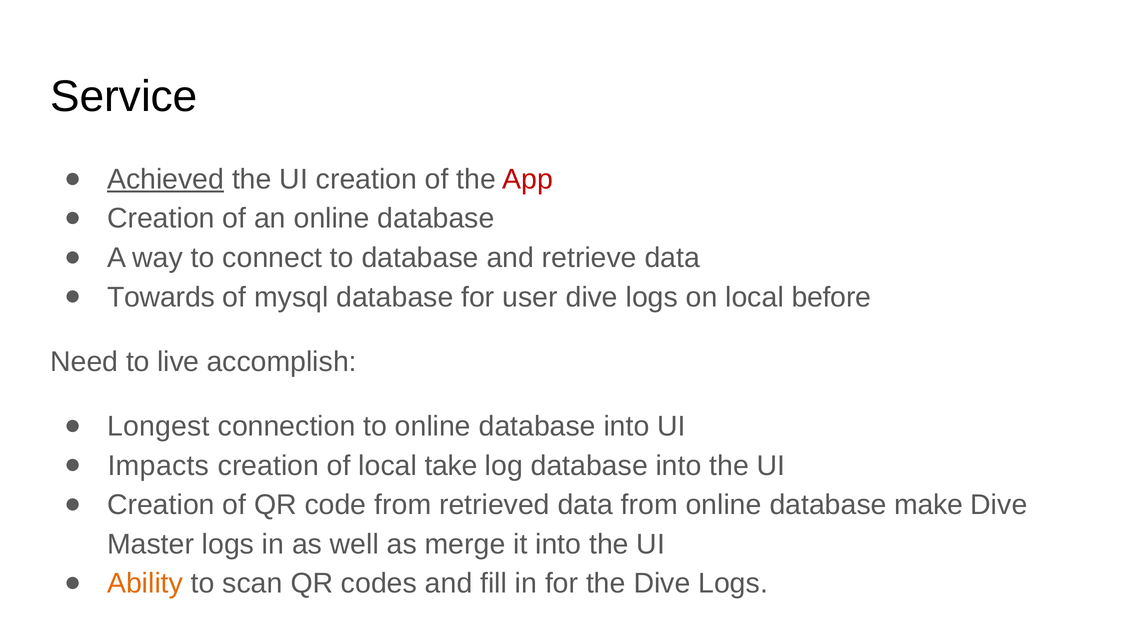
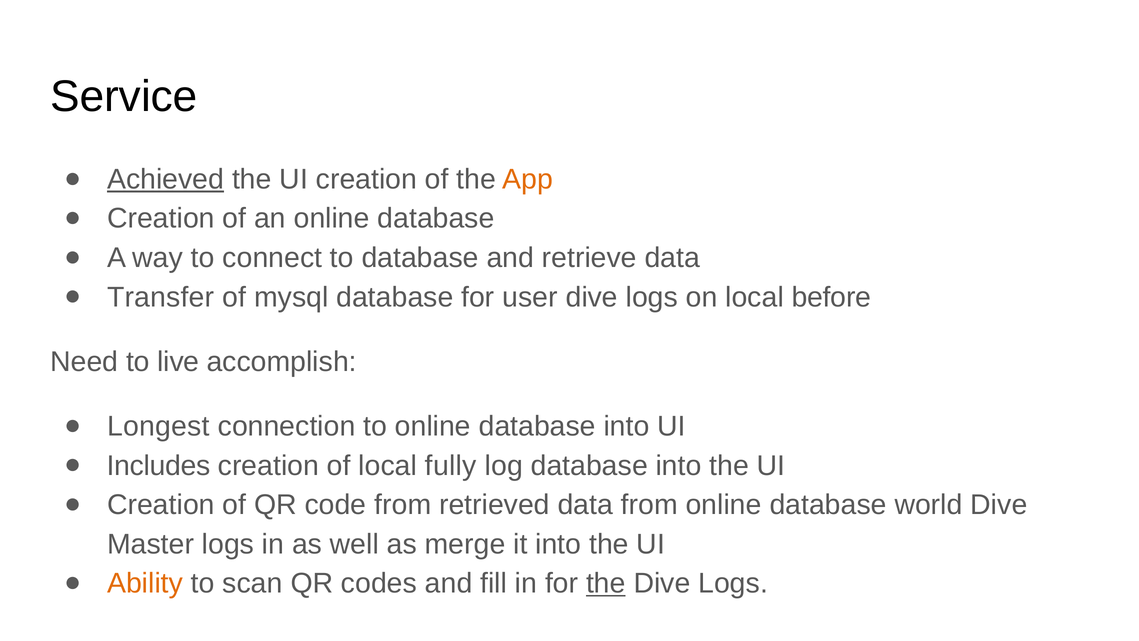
App colour: red -> orange
Towards: Towards -> Transfer
Impacts: Impacts -> Includes
take: take -> fully
make: make -> world
the at (606, 583) underline: none -> present
